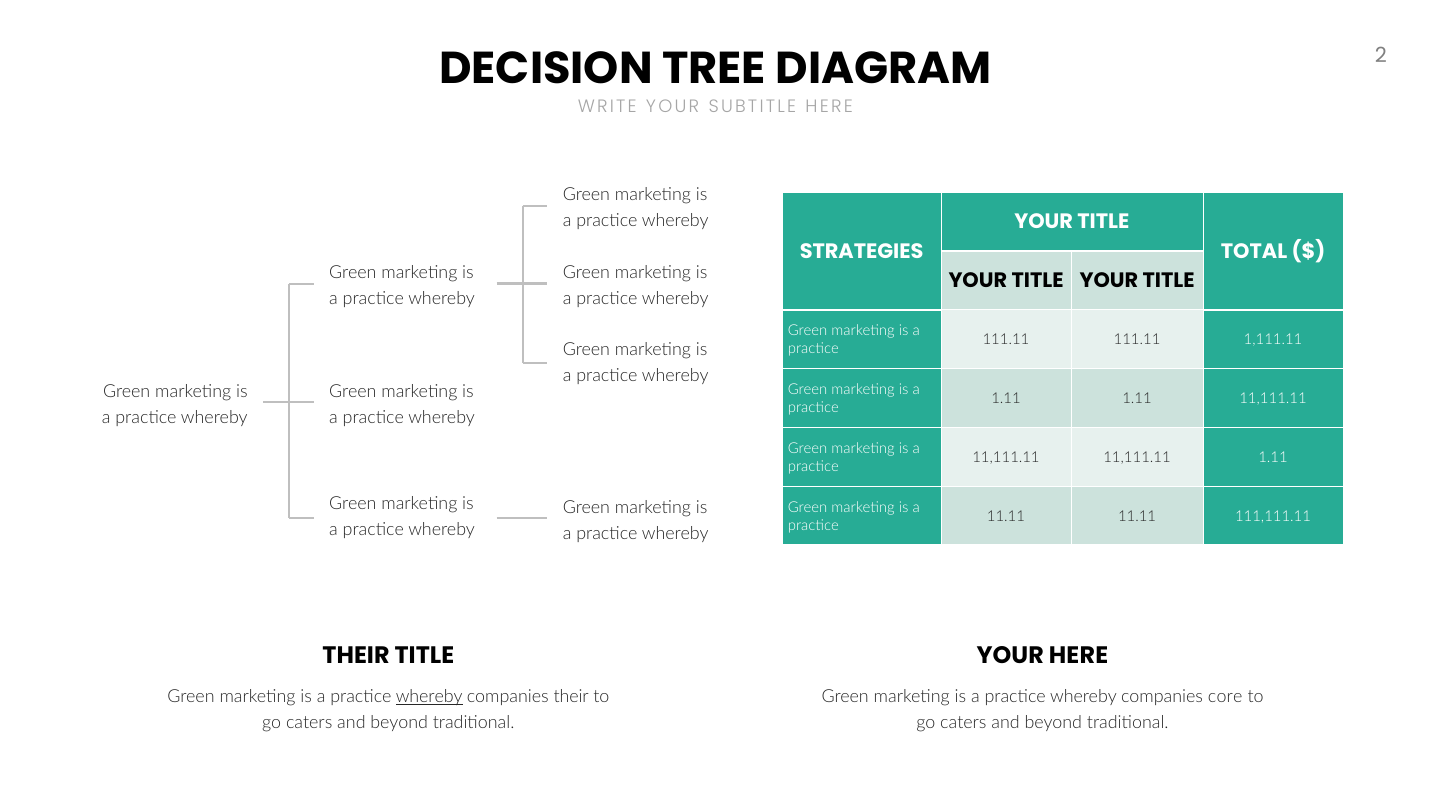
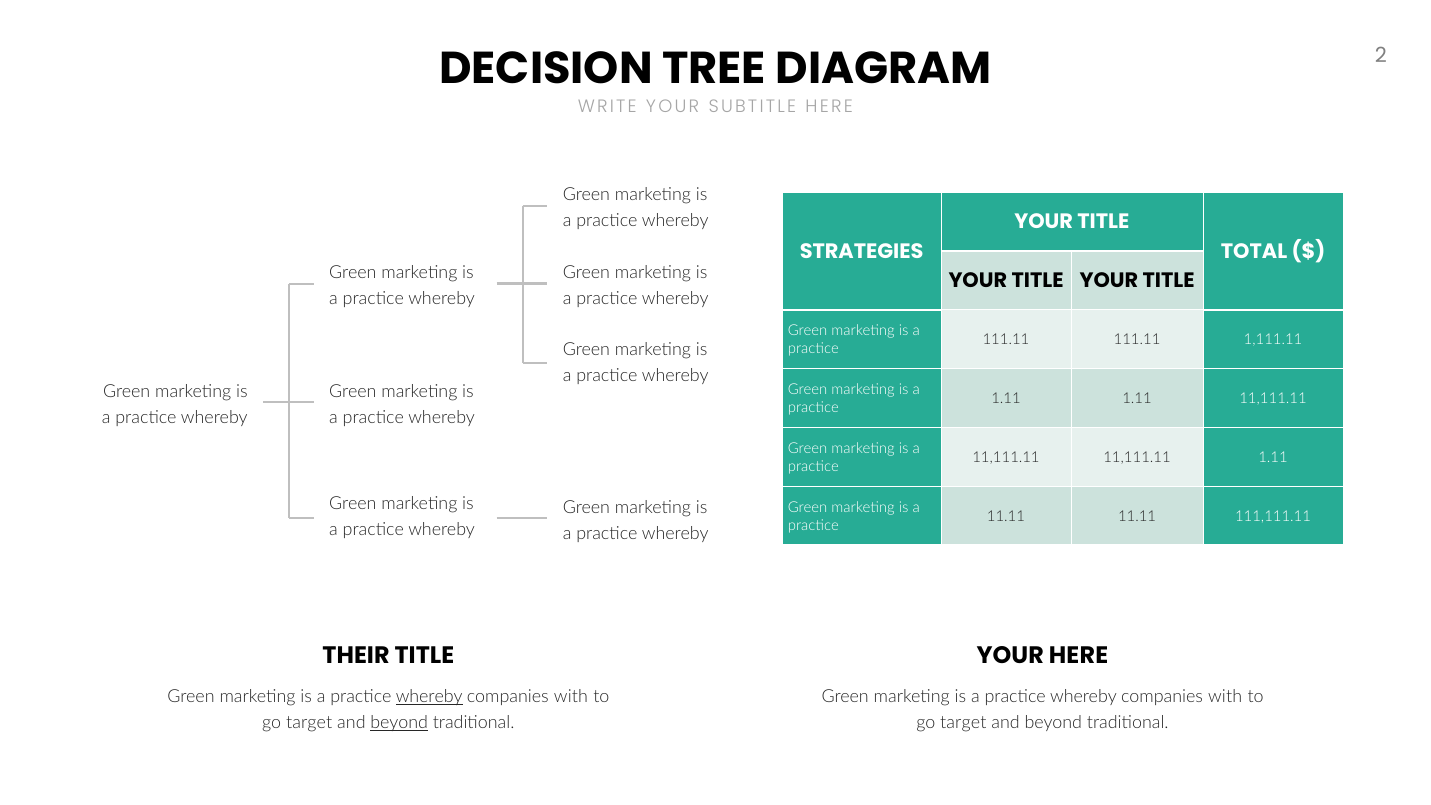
their at (571, 697): their -> with
core at (1225, 697): core -> with
caters at (309, 723): caters -> target
beyond at (399, 723) underline: none -> present
caters at (963, 723): caters -> target
